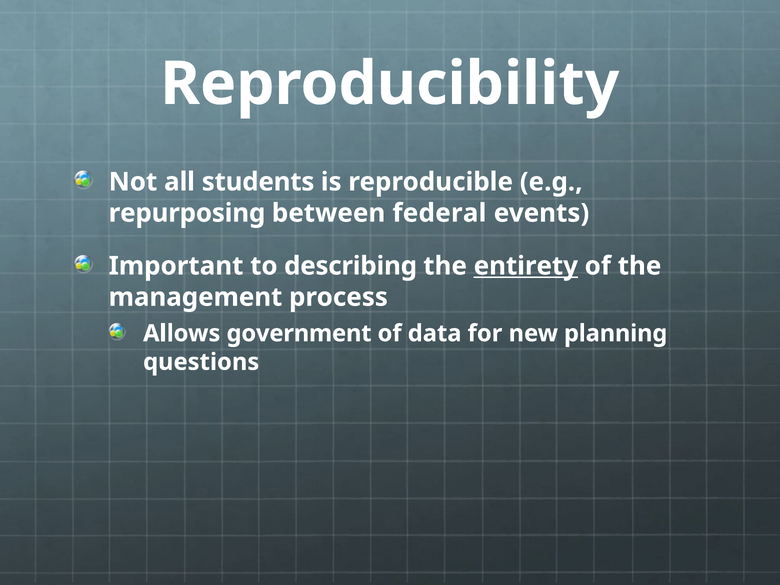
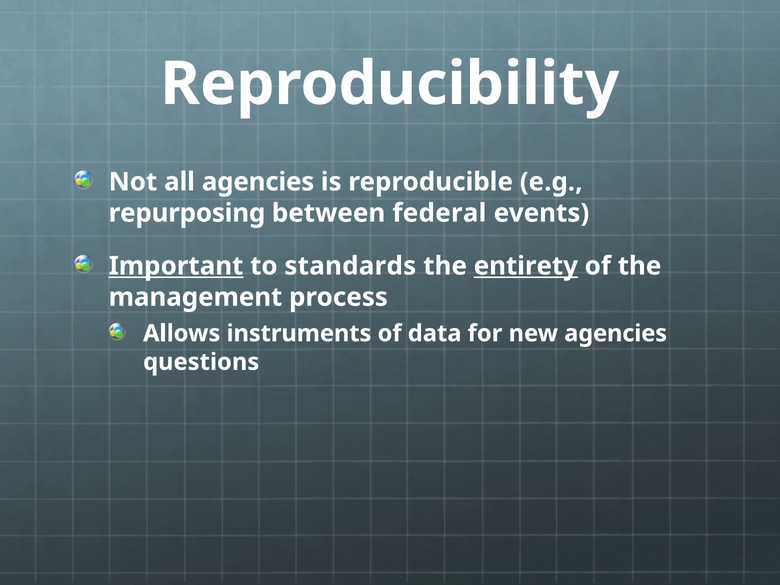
all students: students -> agencies
Important underline: none -> present
describing: describing -> standards
government: government -> instruments
new planning: planning -> agencies
